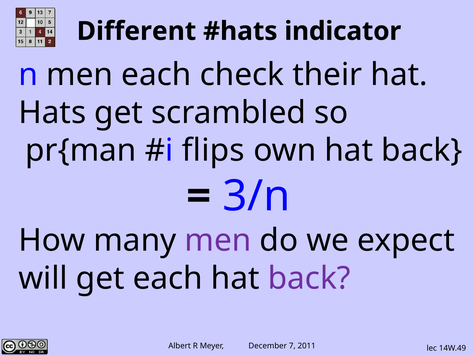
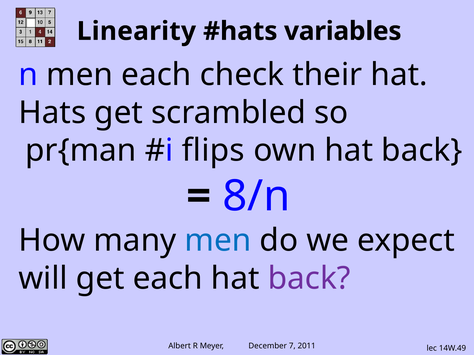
Different: Different -> Linearity
indicator: indicator -> variables
3/n: 3/n -> 8/n
men at (218, 241) colour: purple -> blue
